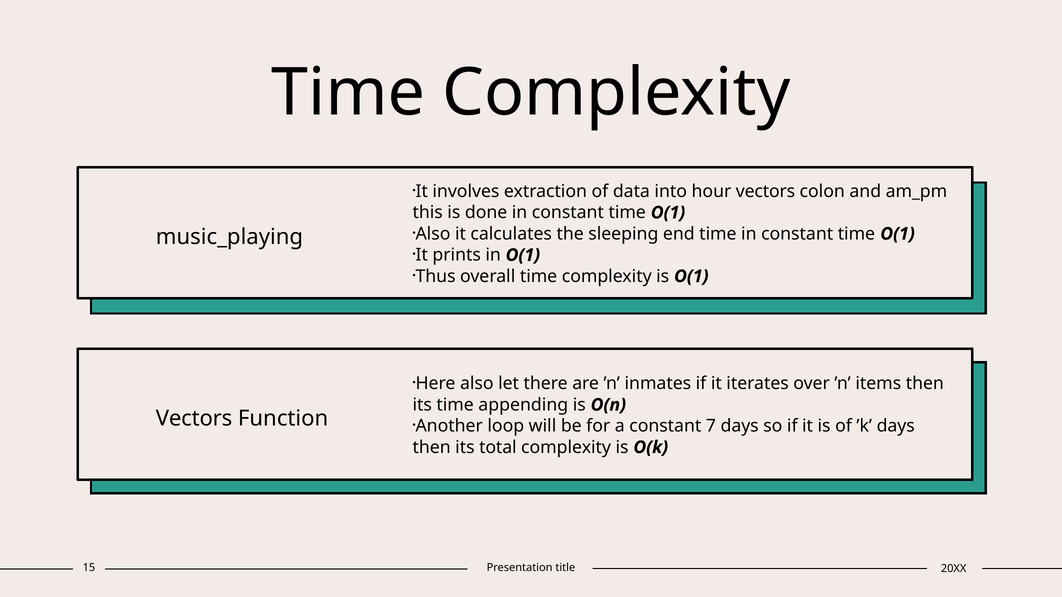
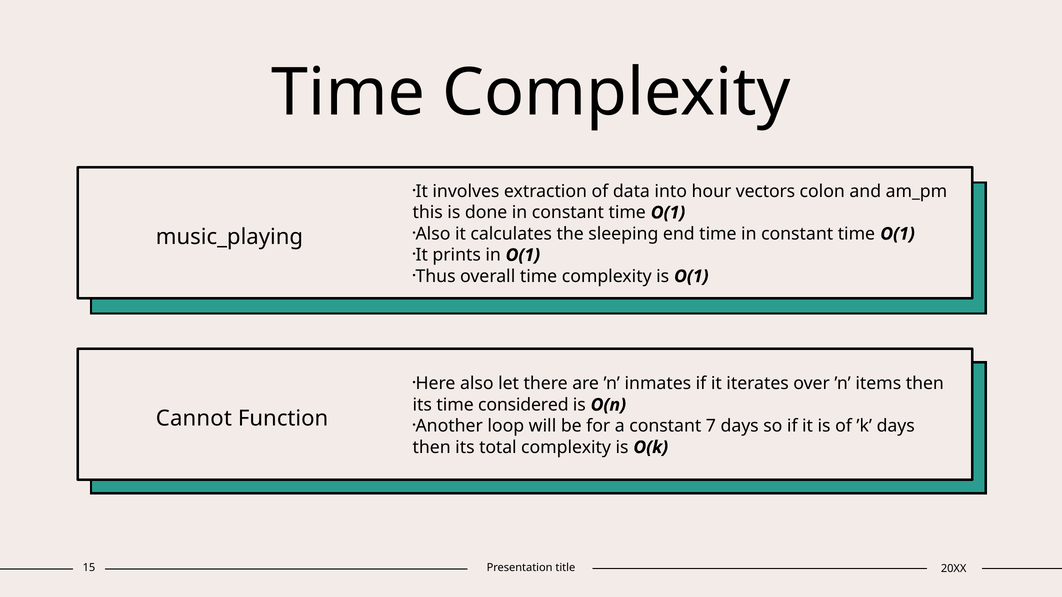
appending: appending -> considered
Vectors at (194, 419): Vectors -> Cannot
